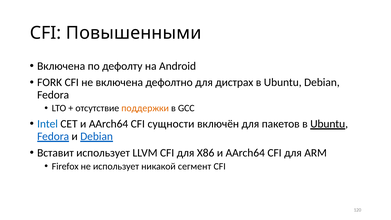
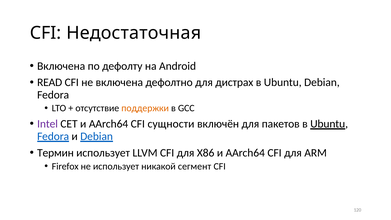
Повышенными: Повышенными -> Недостаточная
FORK: FORK -> READ
Intel colour: blue -> purple
Вставит: Вставит -> Термин
